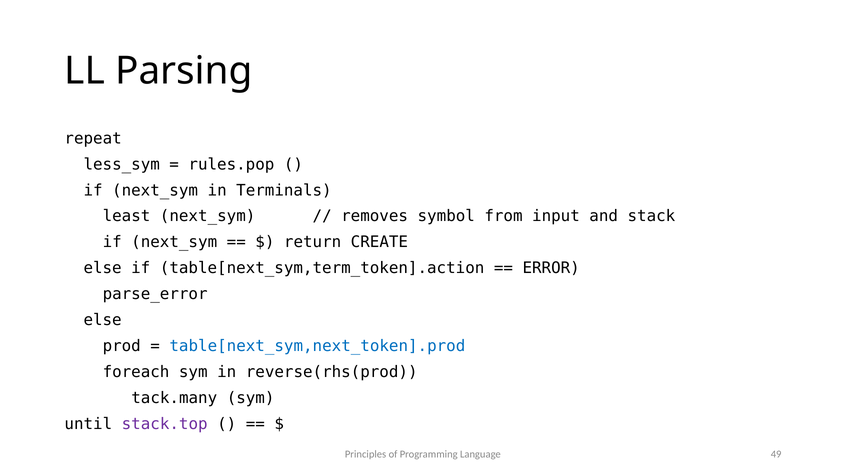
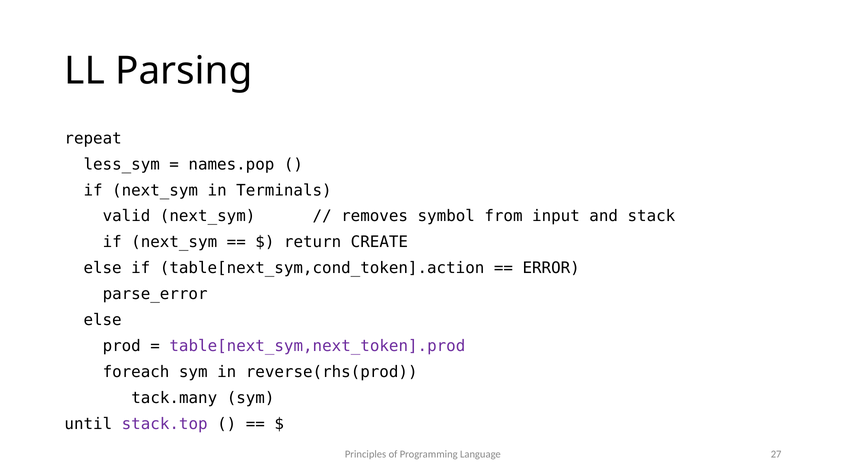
rules.pop: rules.pop -> names.pop
least: least -> valid
table[next_sym,term_token].action: table[next_sym,term_token].action -> table[next_sym,cond_token].action
table[next_sym,next_token].prod colour: blue -> purple
49: 49 -> 27
